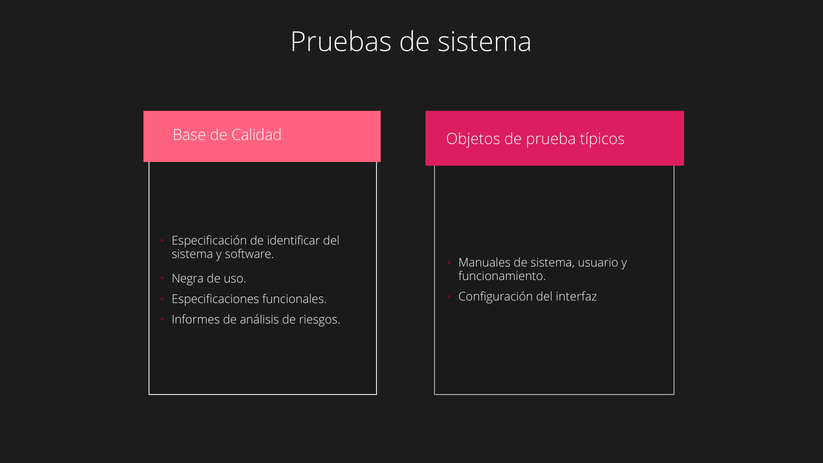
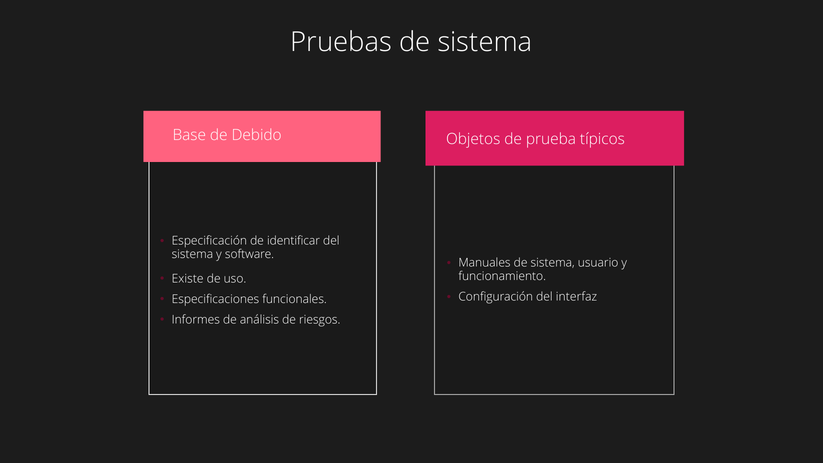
Calidad: Calidad -> Debido
Negra: Negra -> Existe
